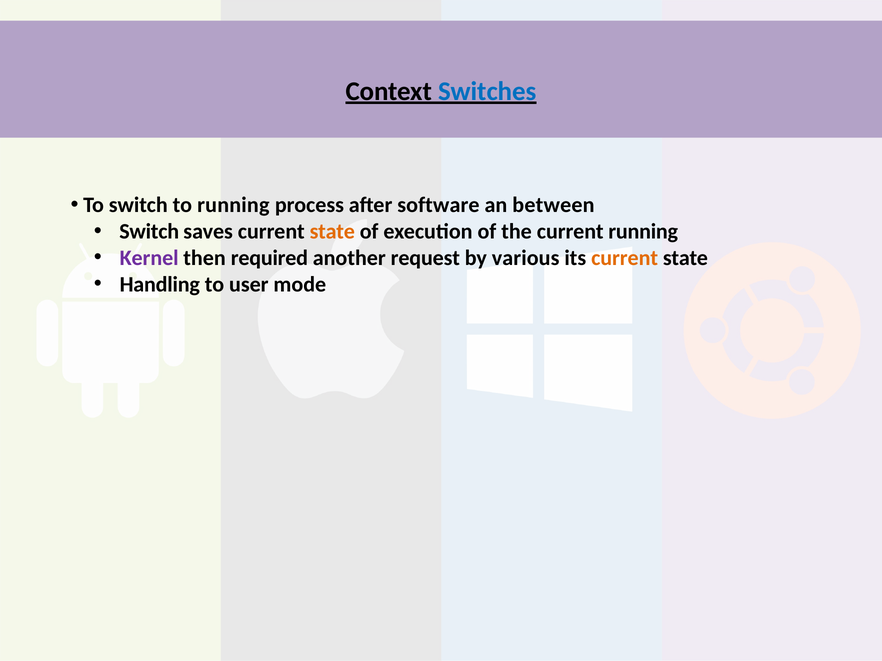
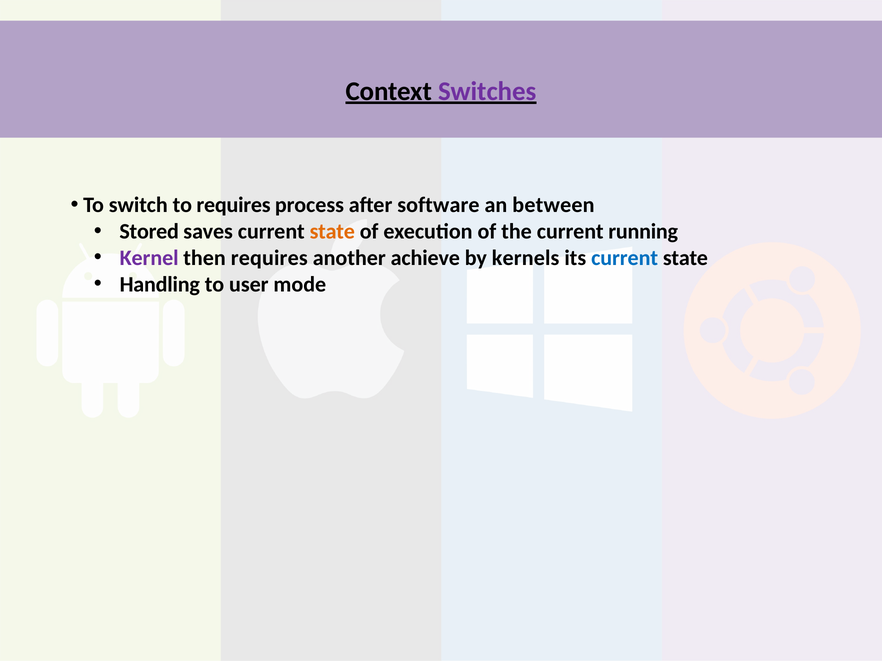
Switches colour: blue -> purple
to running: running -> requires
Switch at (149, 232): Switch -> Stored
then required: required -> requires
request: request -> achieve
various: various -> kernels
current at (625, 258) colour: orange -> blue
